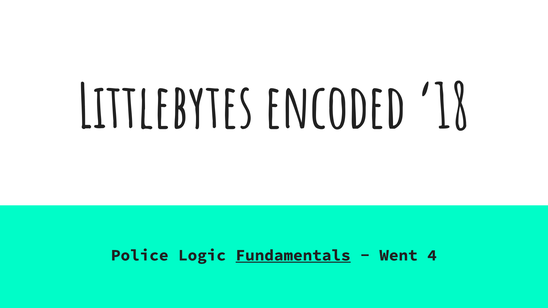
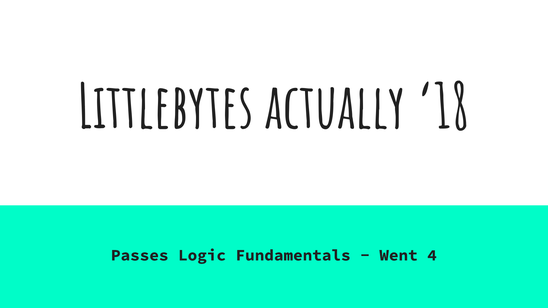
encoded: encoded -> actually
Police: Police -> Passes
Fundamentals underline: present -> none
